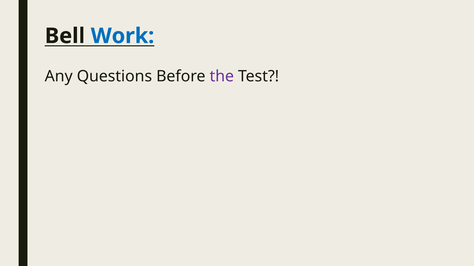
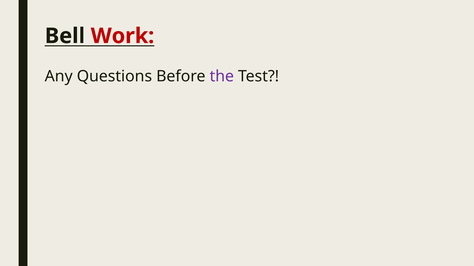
Work colour: blue -> red
